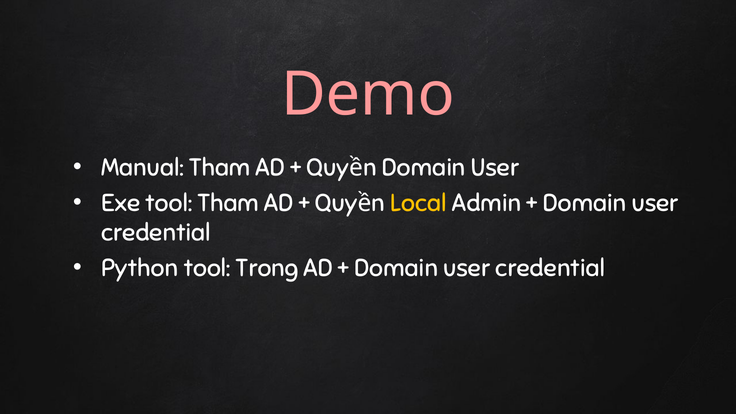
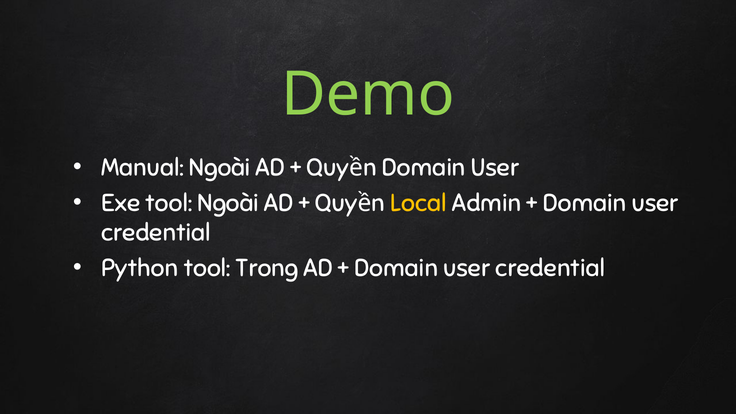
Demo colour: pink -> light green
Manual Tham: Tham -> Ngoài
tool Tham: Tham -> Ngoài
